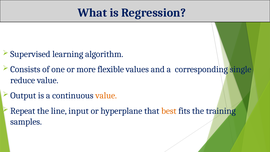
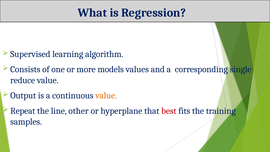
flexible: flexible -> models
input: input -> other
best colour: orange -> red
